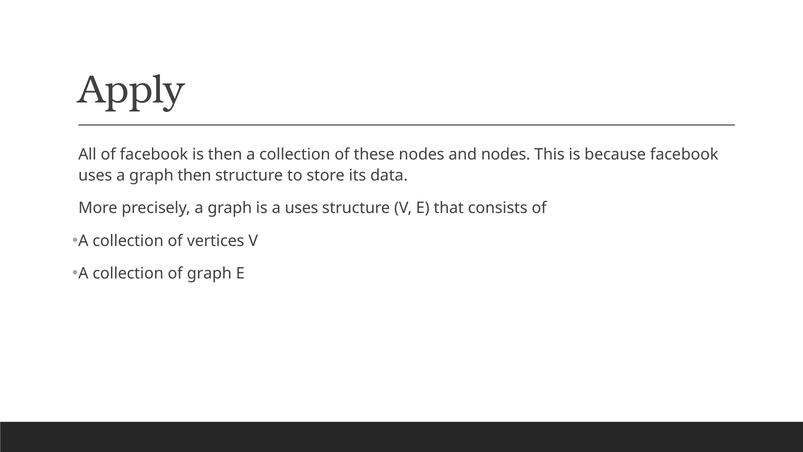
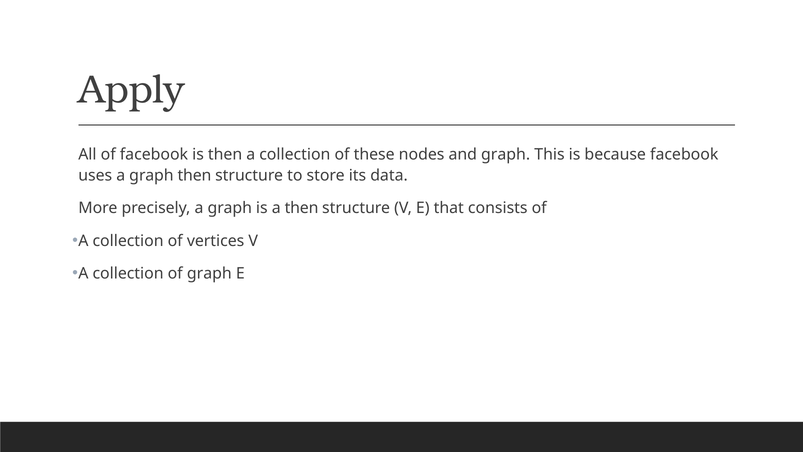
and nodes: nodes -> graph
a uses: uses -> then
